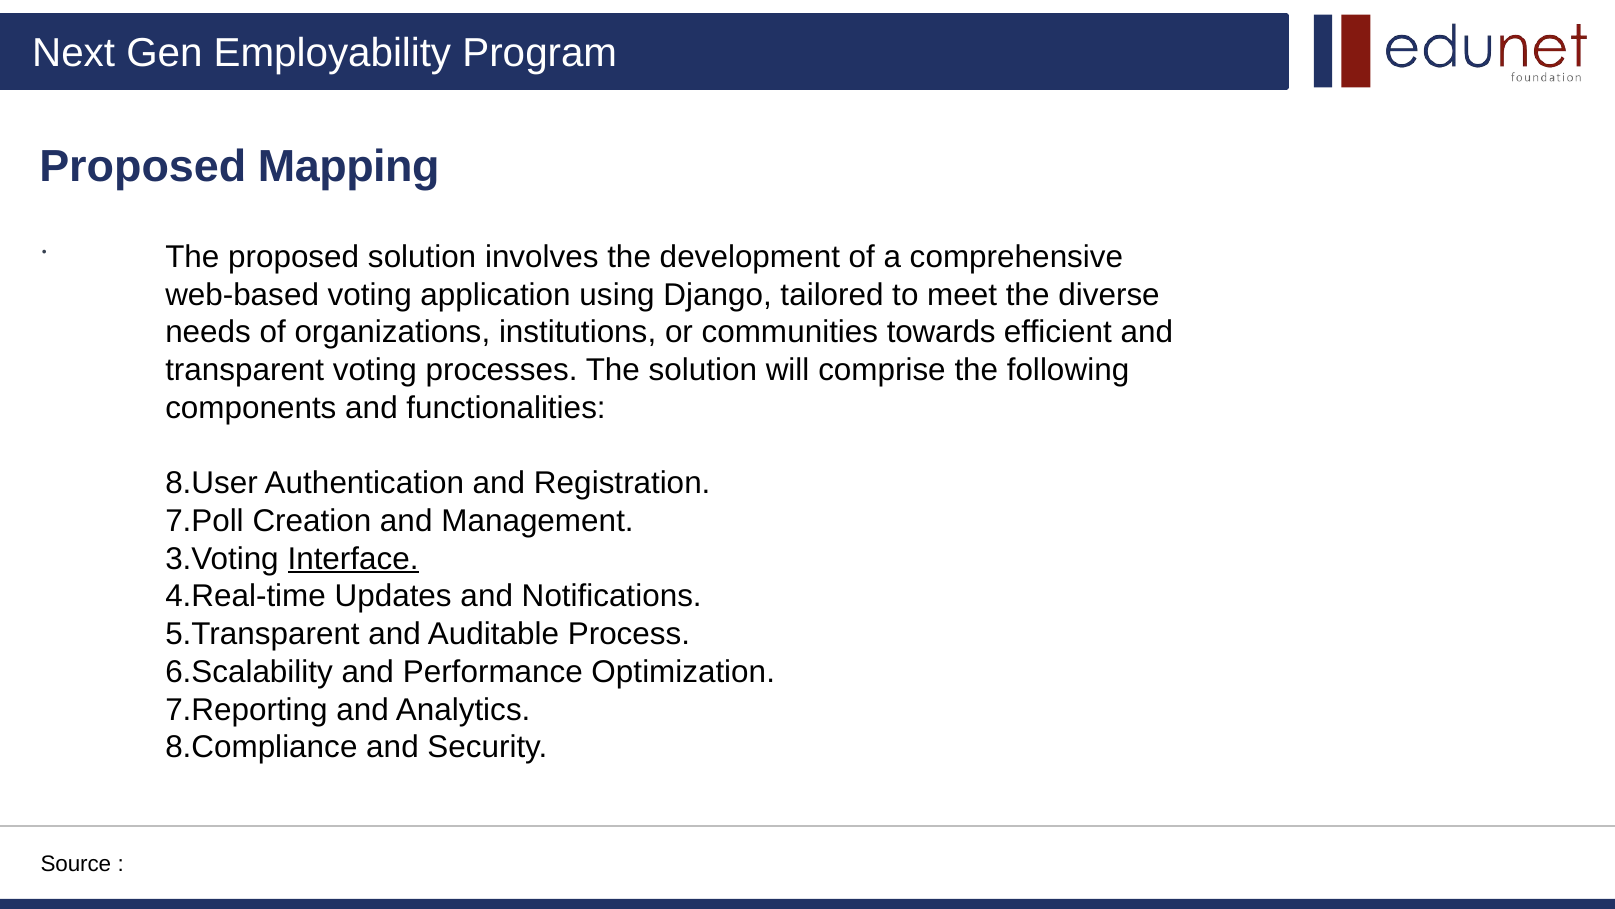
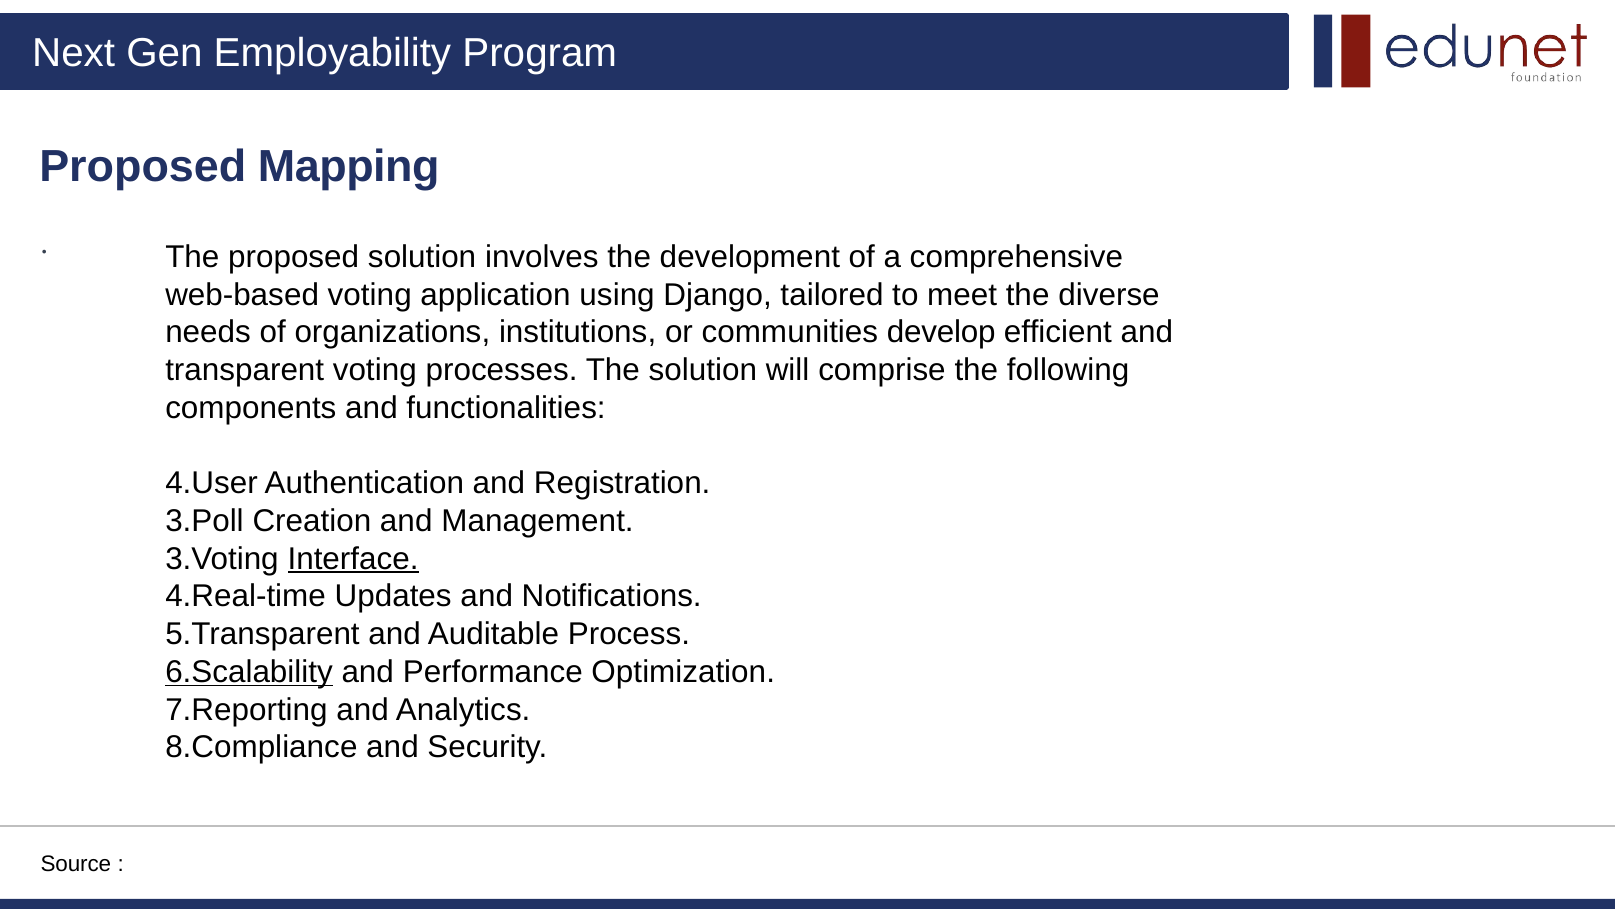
towards: towards -> develop
8.User: 8.User -> 4.User
7.Poll: 7.Poll -> 3.Poll
6.Scalability underline: none -> present
